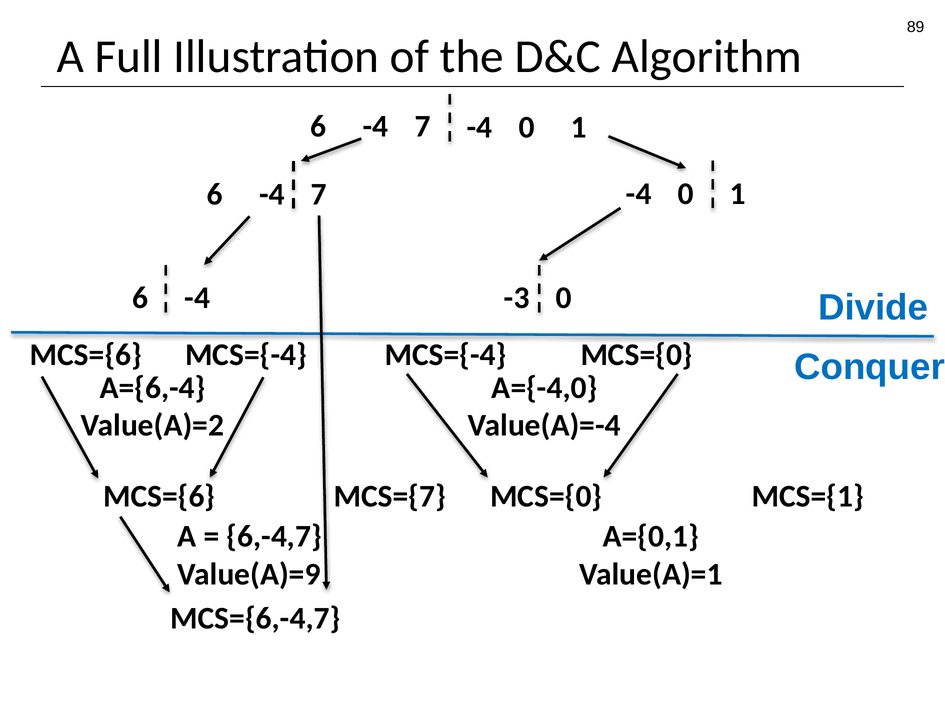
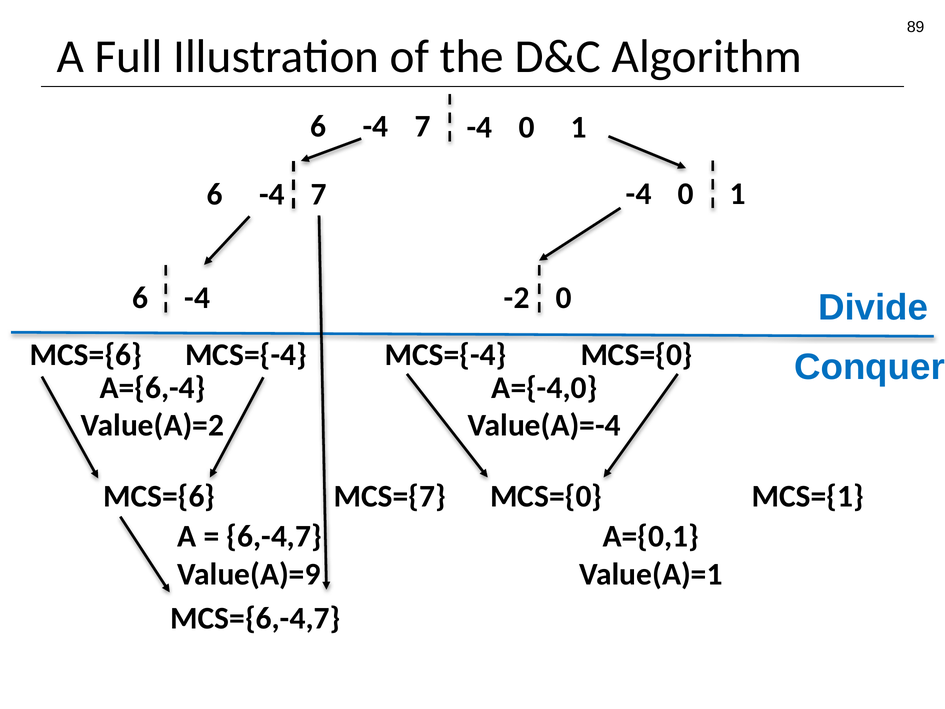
-3: -3 -> -2
